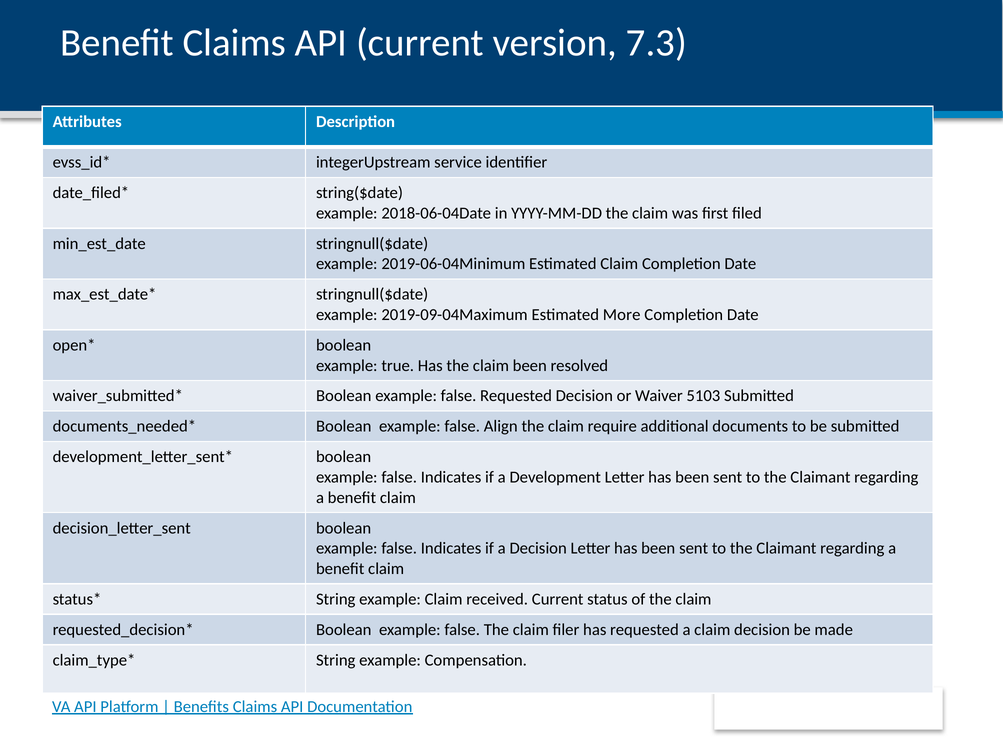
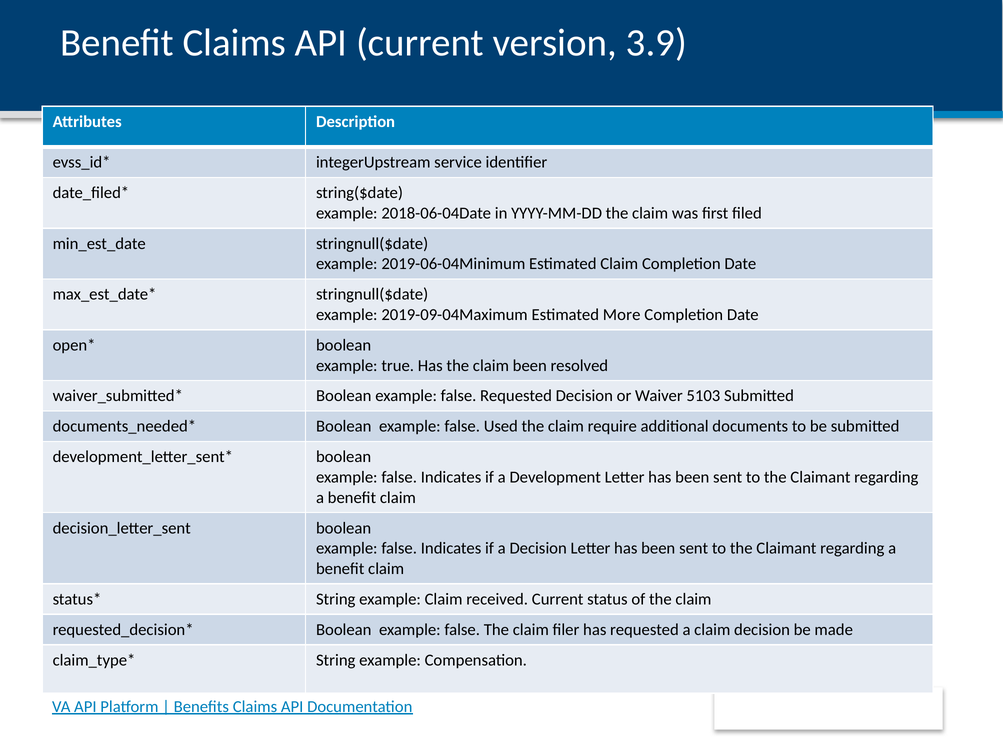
7.3: 7.3 -> 3.9
Align: Align -> Used
